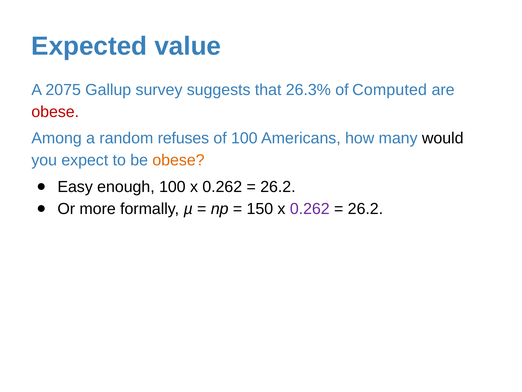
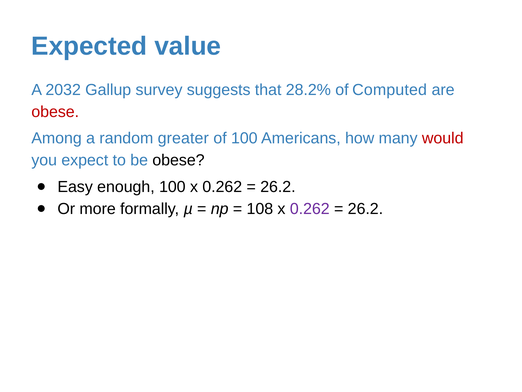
2075: 2075 -> 2032
26.3%: 26.3% -> 28.2%
refuses: refuses -> greater
would colour: black -> red
obese at (178, 160) colour: orange -> black
150: 150 -> 108
